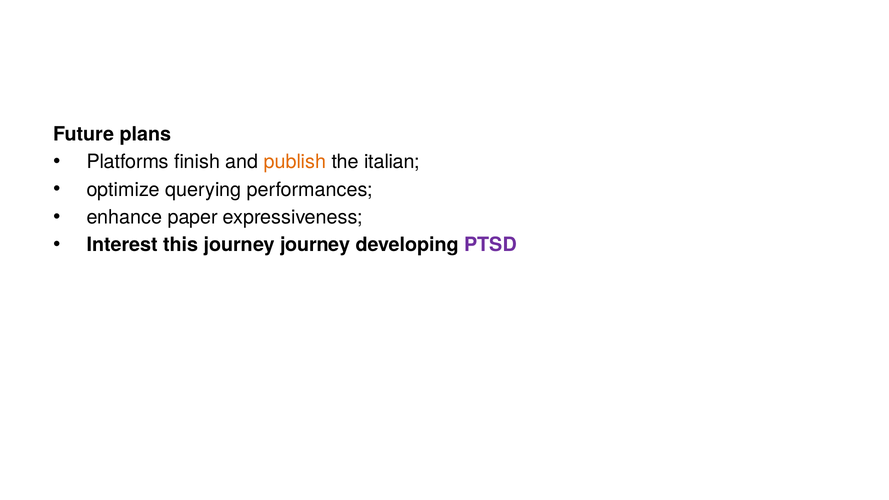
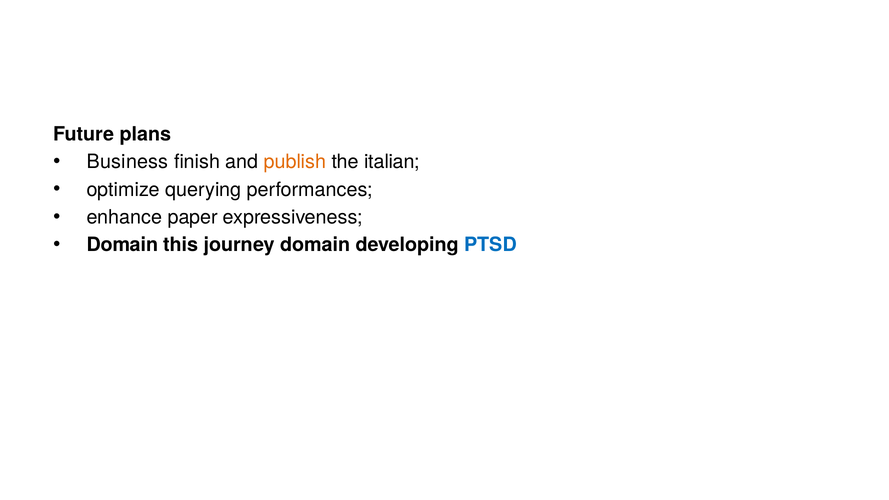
Platforms: Platforms -> Business
Interest at (122, 245): Interest -> Domain
journey journey: journey -> domain
PTSD colour: purple -> blue
